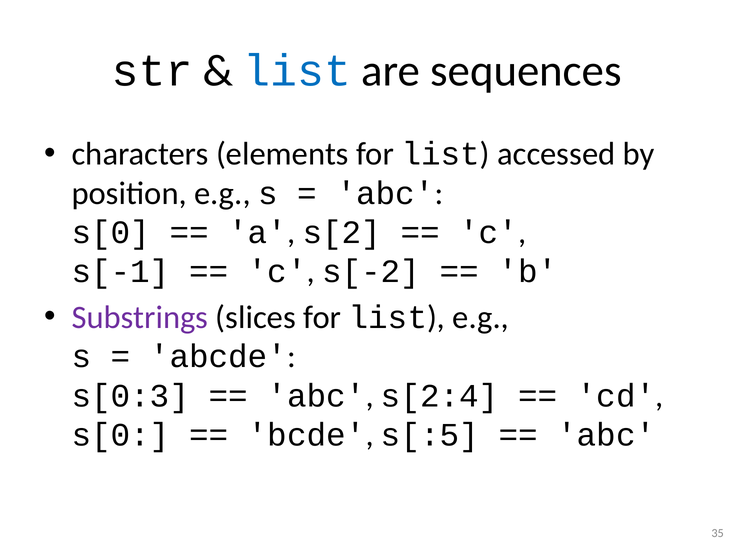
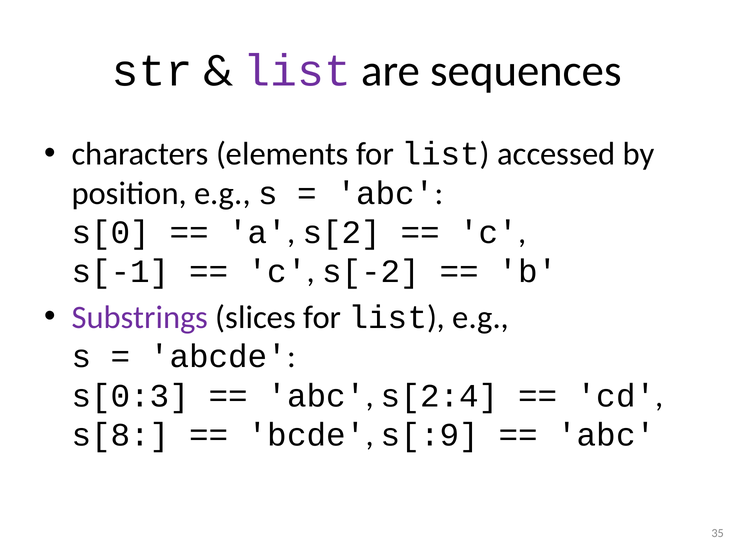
list at (297, 71) colour: blue -> purple
s[0 at (121, 435): s[0 -> s[8
s[:5: s[:5 -> s[:9
